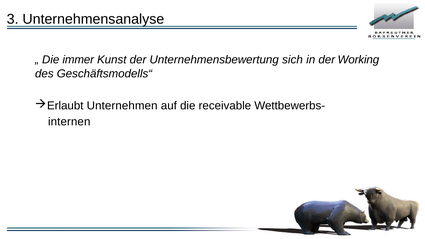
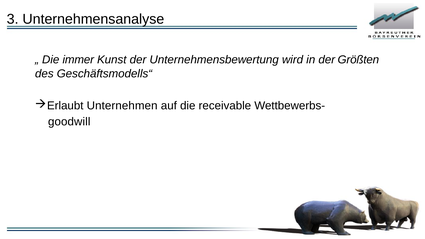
sich: sich -> wird
Working: Working -> Größten
internen: internen -> goodwill
